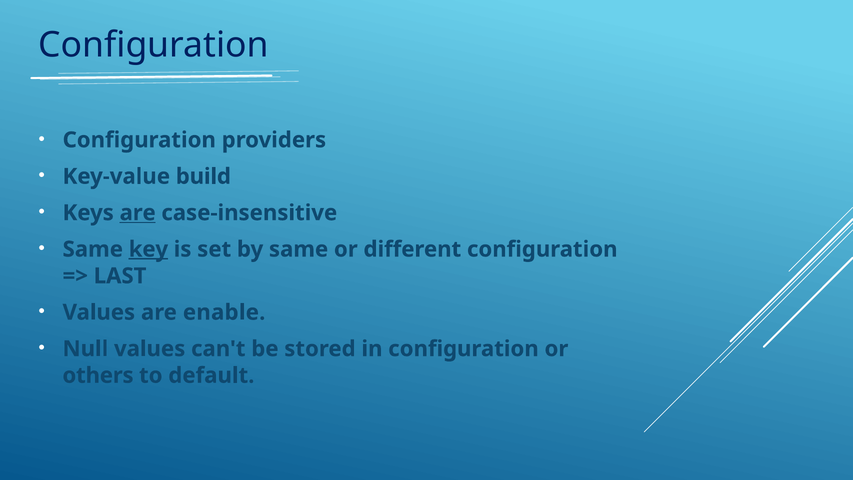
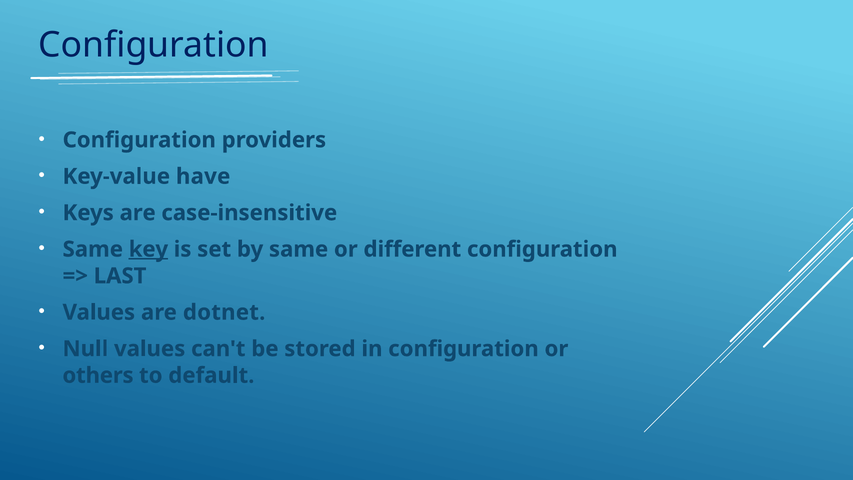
build: build -> have
are at (138, 213) underline: present -> none
enable: enable -> dotnet
